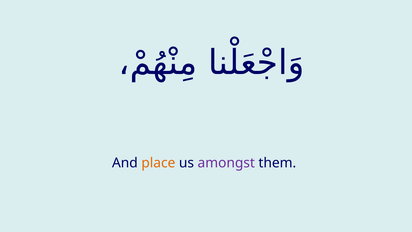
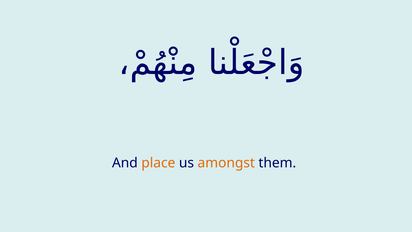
amongst colour: purple -> orange
